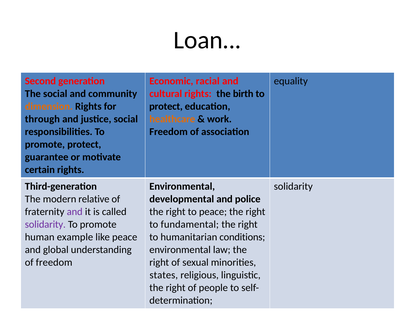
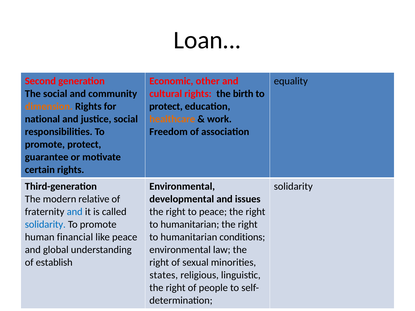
racial: racial -> other
through: through -> national
police: police -> issues
and at (75, 212) colour: purple -> blue
solidarity at (45, 225) colour: purple -> blue
fundamental at (190, 225): fundamental -> humanitarian
example: example -> financial
of freedom: freedom -> establish
